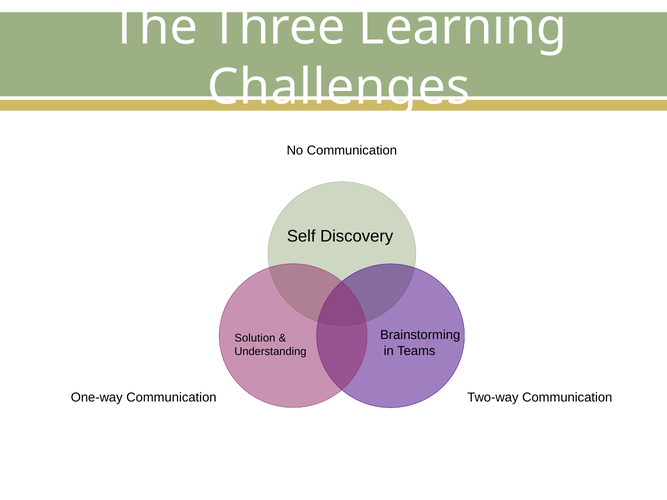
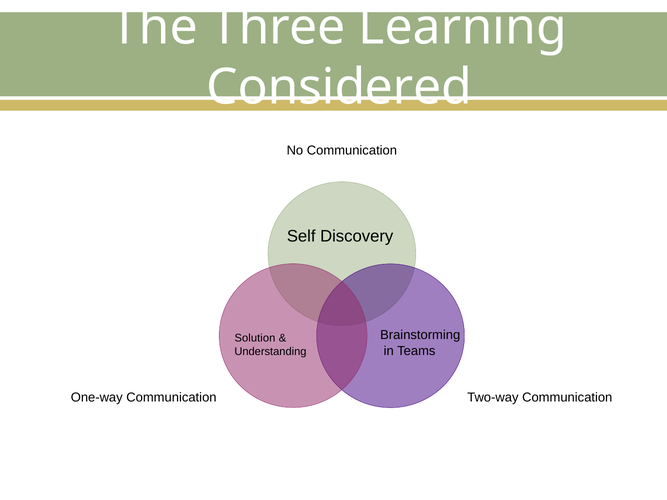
Challenges: Challenges -> Considered
